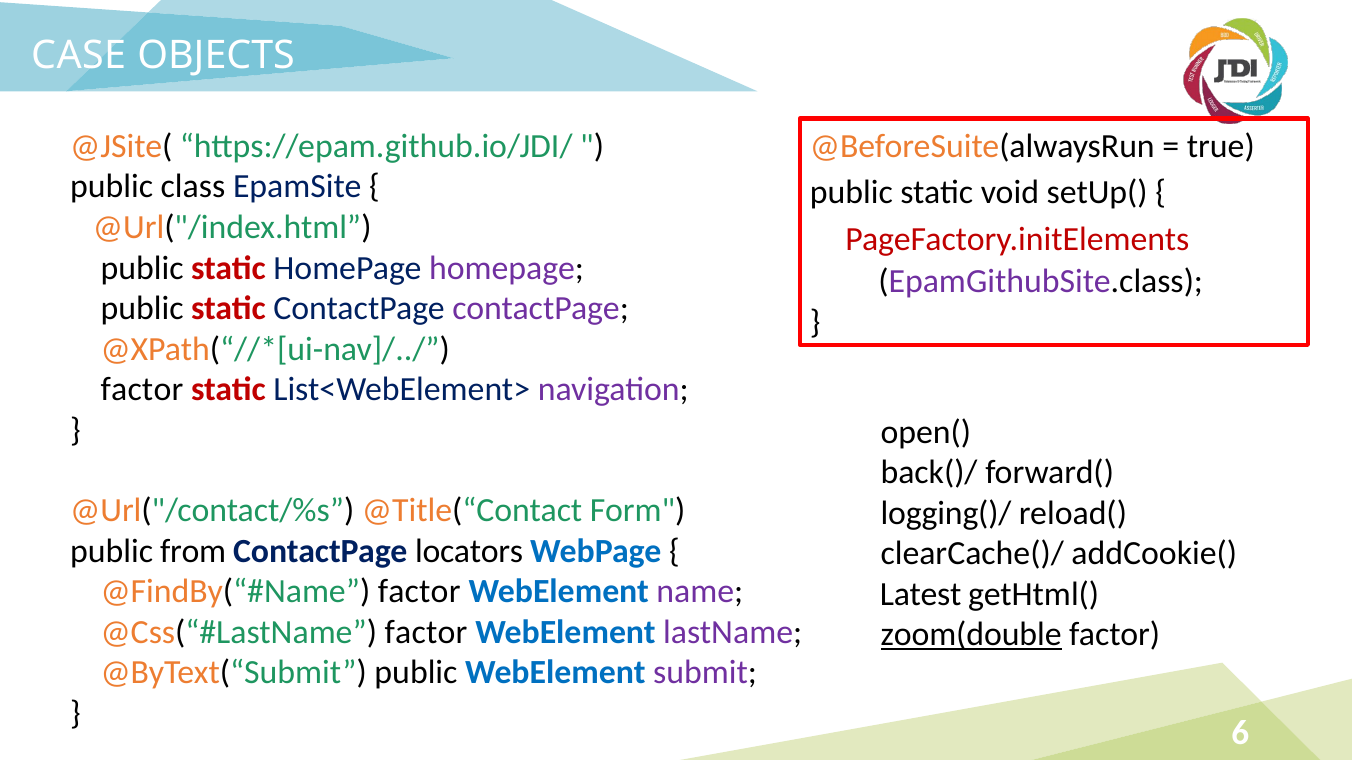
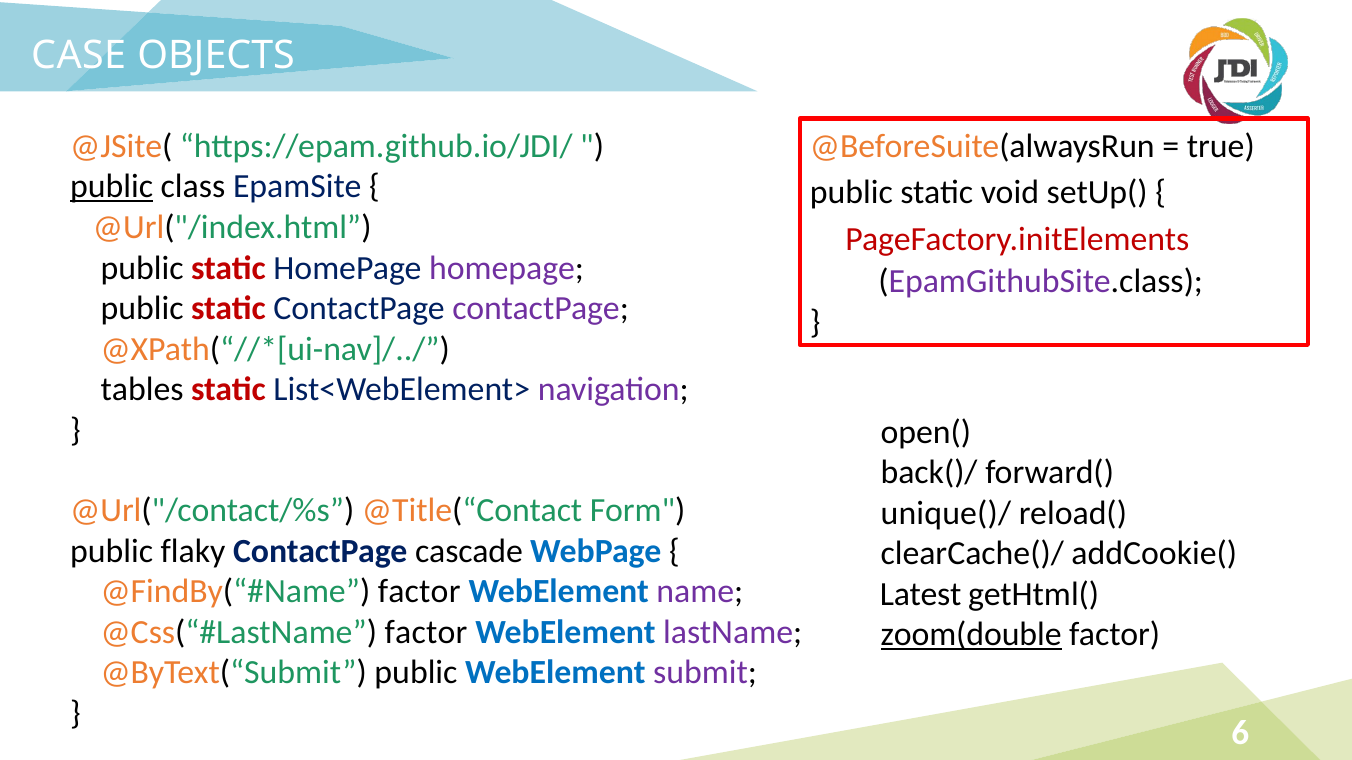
public at (112, 187) underline: none -> present
factor at (142, 390): factor -> tables
logging()/: logging()/ -> unique()/
from: from -> flaky
locators: locators -> cascade
